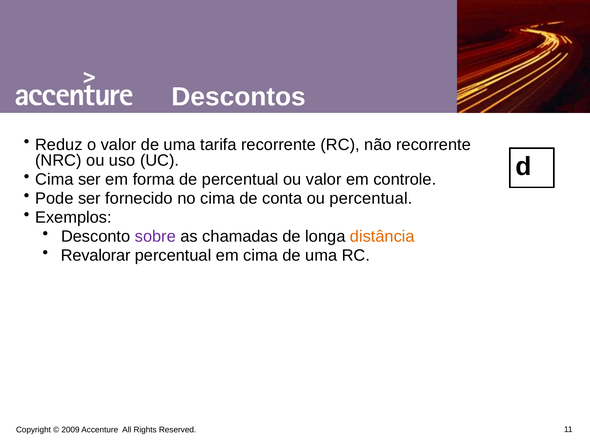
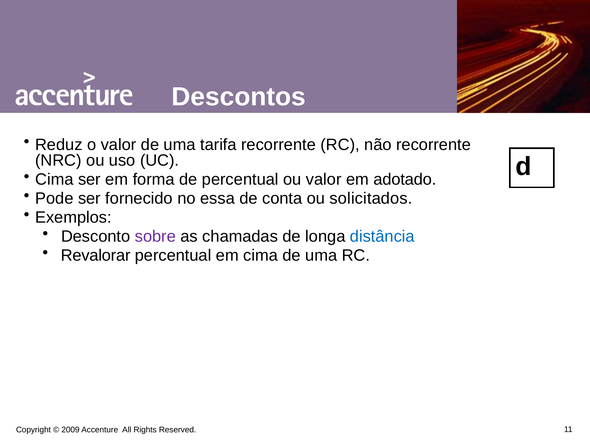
controle: controle -> adotado
no cima: cima -> essa
ou percentual: percentual -> solicitados
distância colour: orange -> blue
